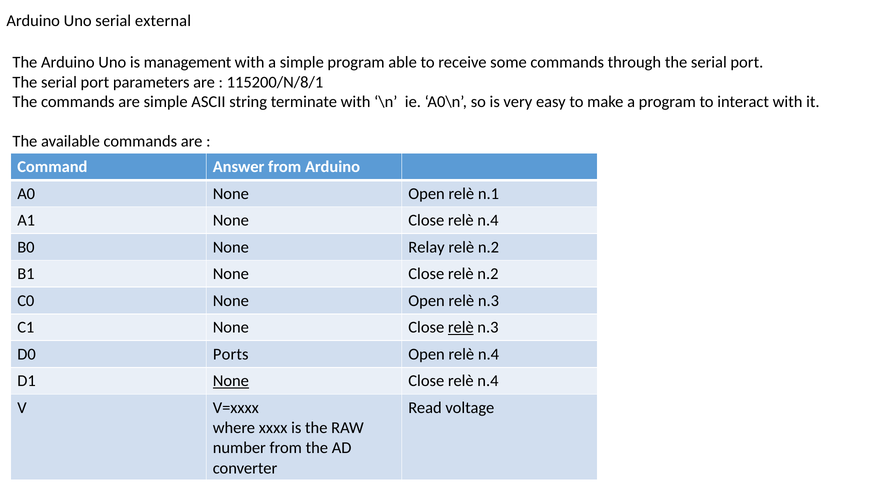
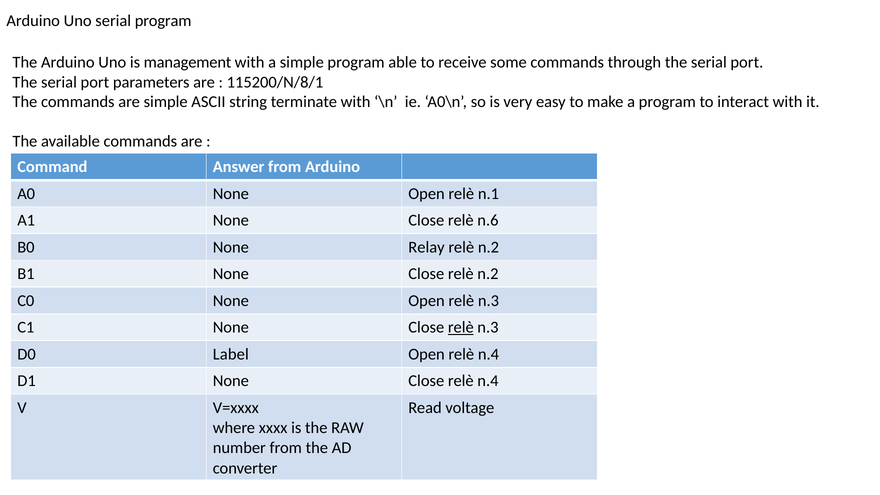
serial external: external -> program
n.4 at (488, 220): n.4 -> n.6
Ports: Ports -> Label
None at (231, 381) underline: present -> none
